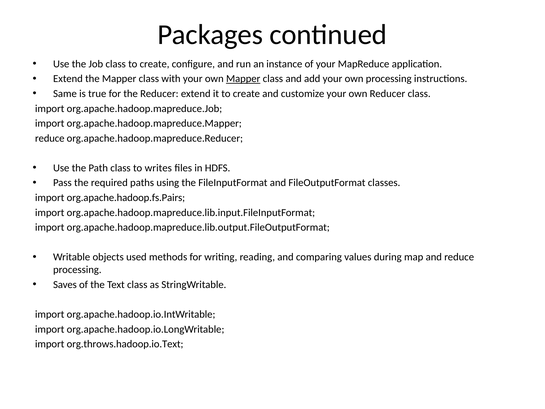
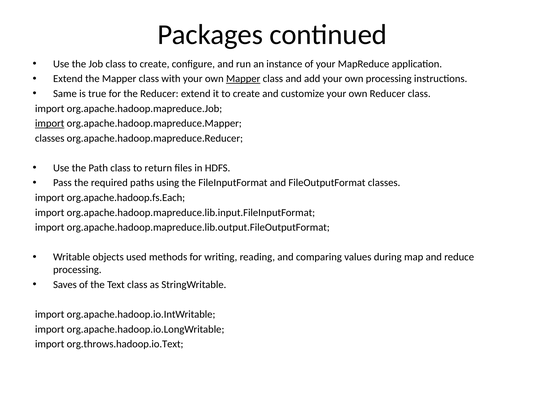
import at (50, 123) underline: none -> present
reduce at (50, 138): reduce -> classes
writes: writes -> return
org.apache.hadoop.fs.Pairs: org.apache.hadoop.fs.Pairs -> org.apache.hadoop.fs.Each
